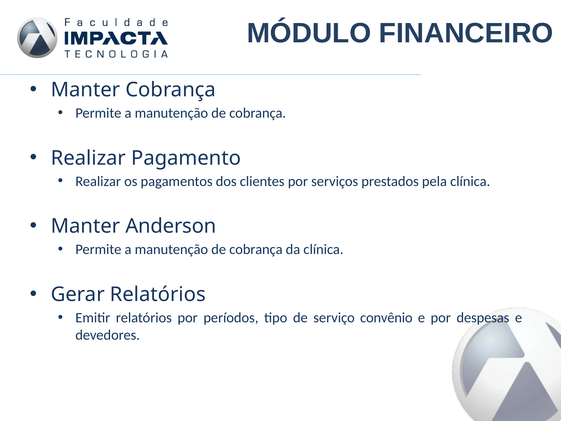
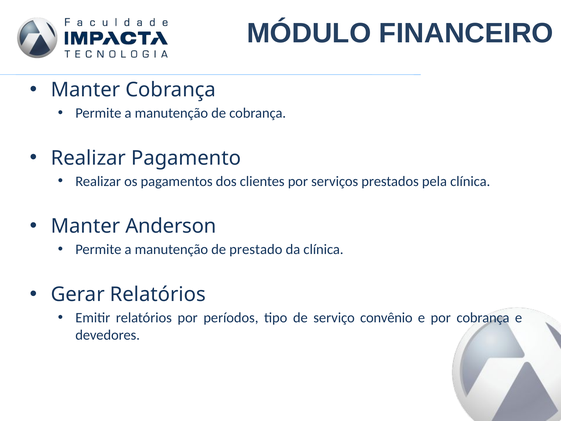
cobrança at (256, 249): cobrança -> prestado
por despesas: despesas -> cobrança
